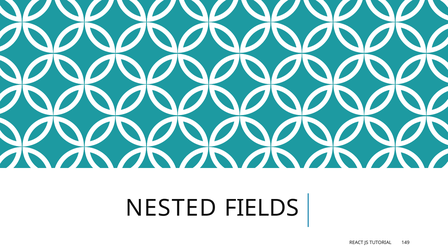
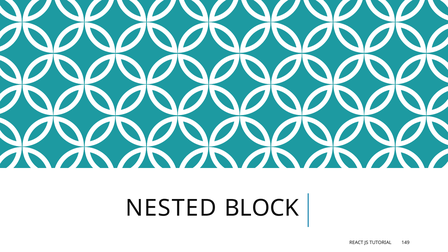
FIELDS: FIELDS -> BLOCK
